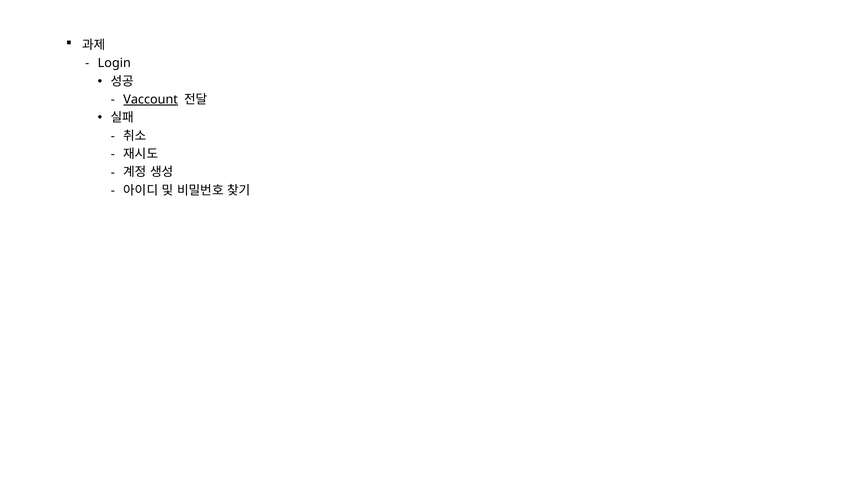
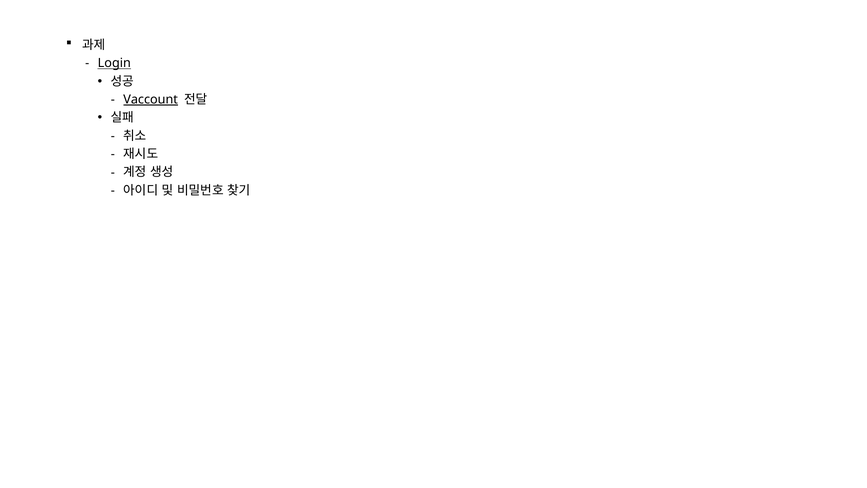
Login underline: none -> present
